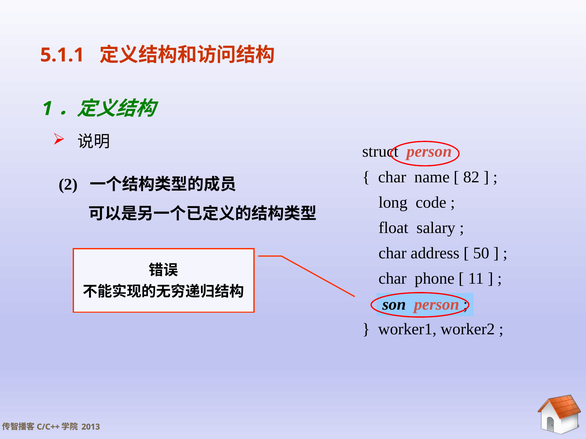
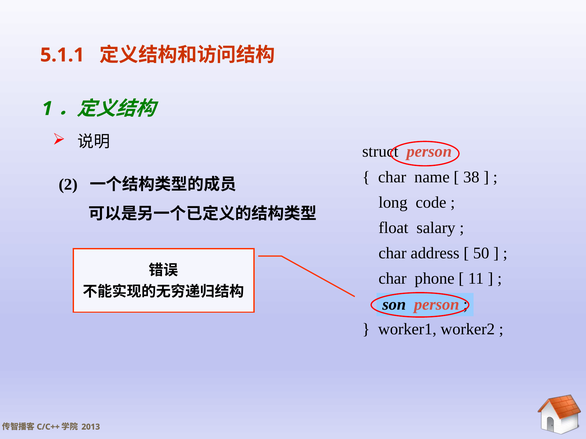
82: 82 -> 38
